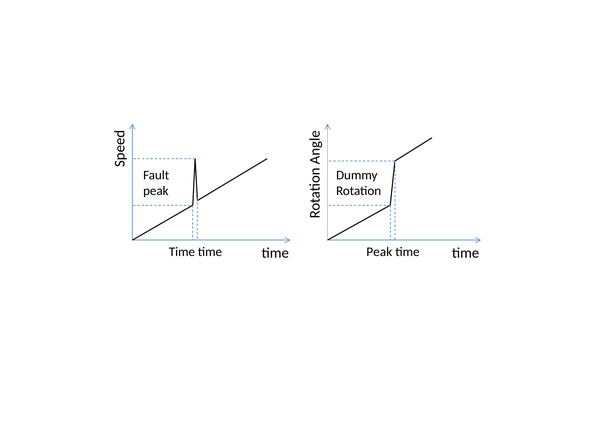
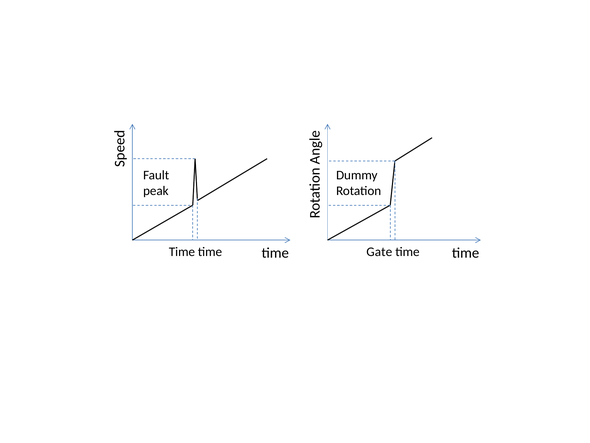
time Peak: Peak -> Gate
